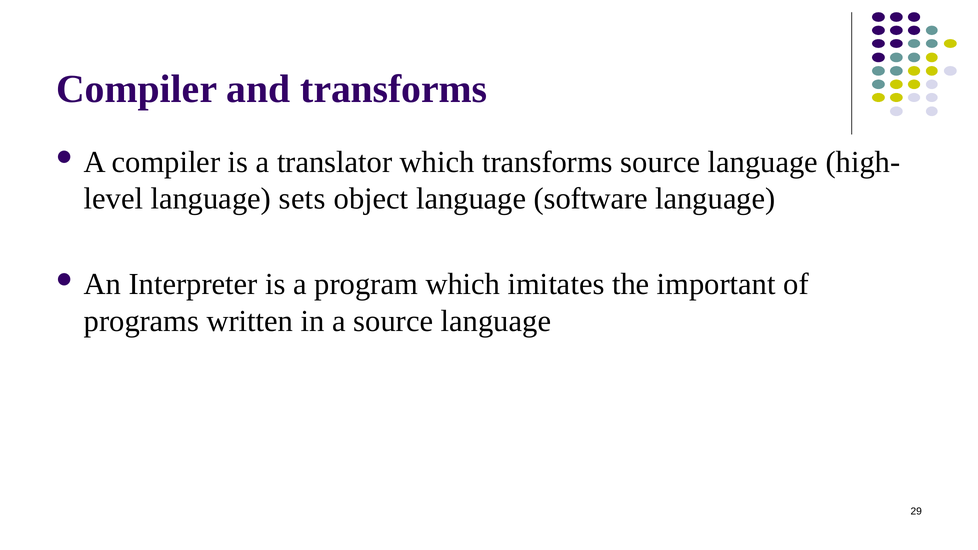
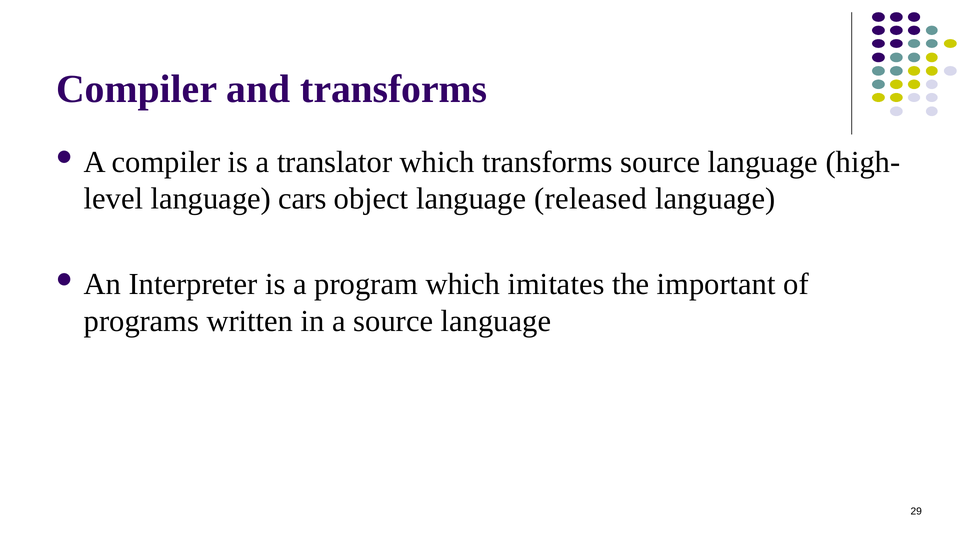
sets: sets -> cars
software: software -> released
